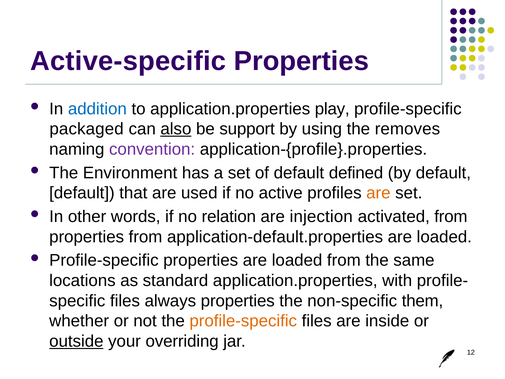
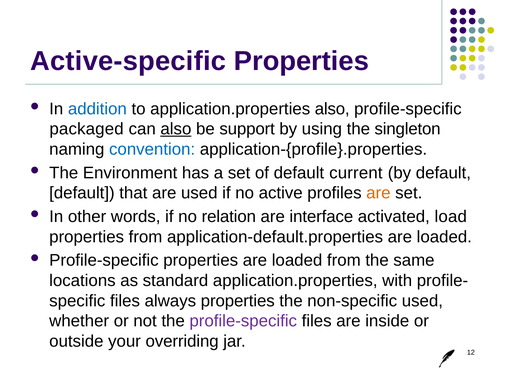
application.properties play: play -> also
removes: removes -> singleton
convention colour: purple -> blue
defined: defined -> current
injection: injection -> interface
activated from: from -> load
non-specific them: them -> used
profile-specific at (243, 321) colour: orange -> purple
outside underline: present -> none
